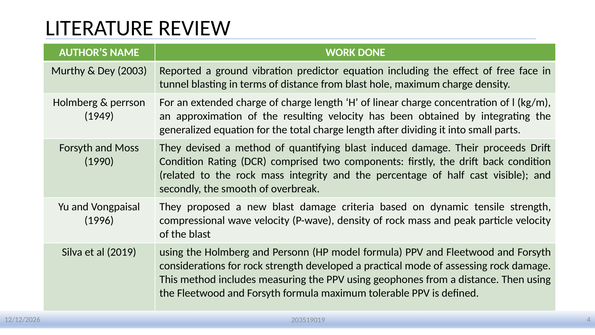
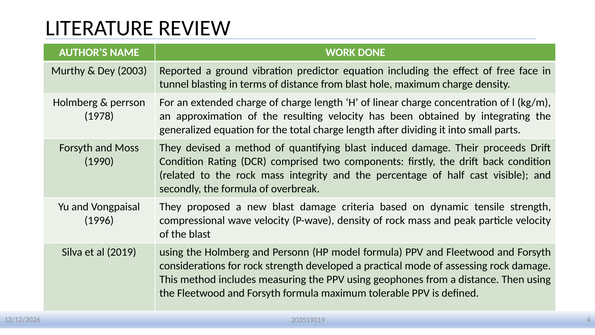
1949: 1949 -> 1978
the smooth: smooth -> formula
